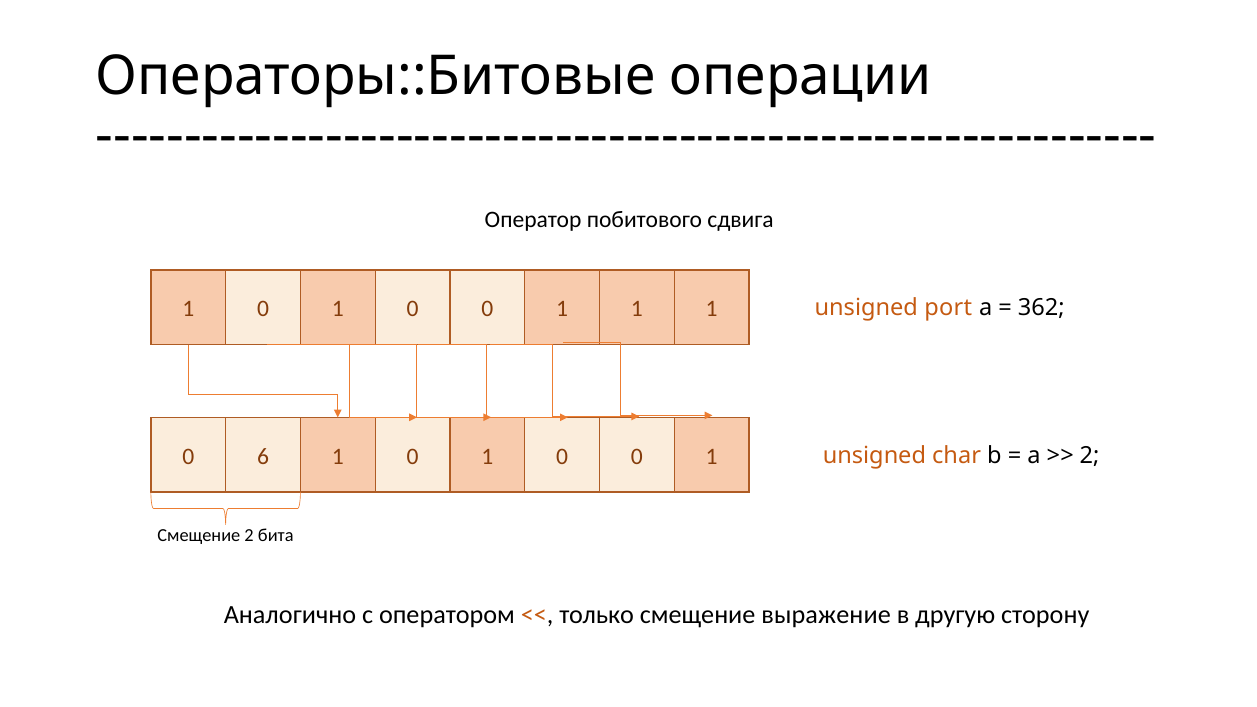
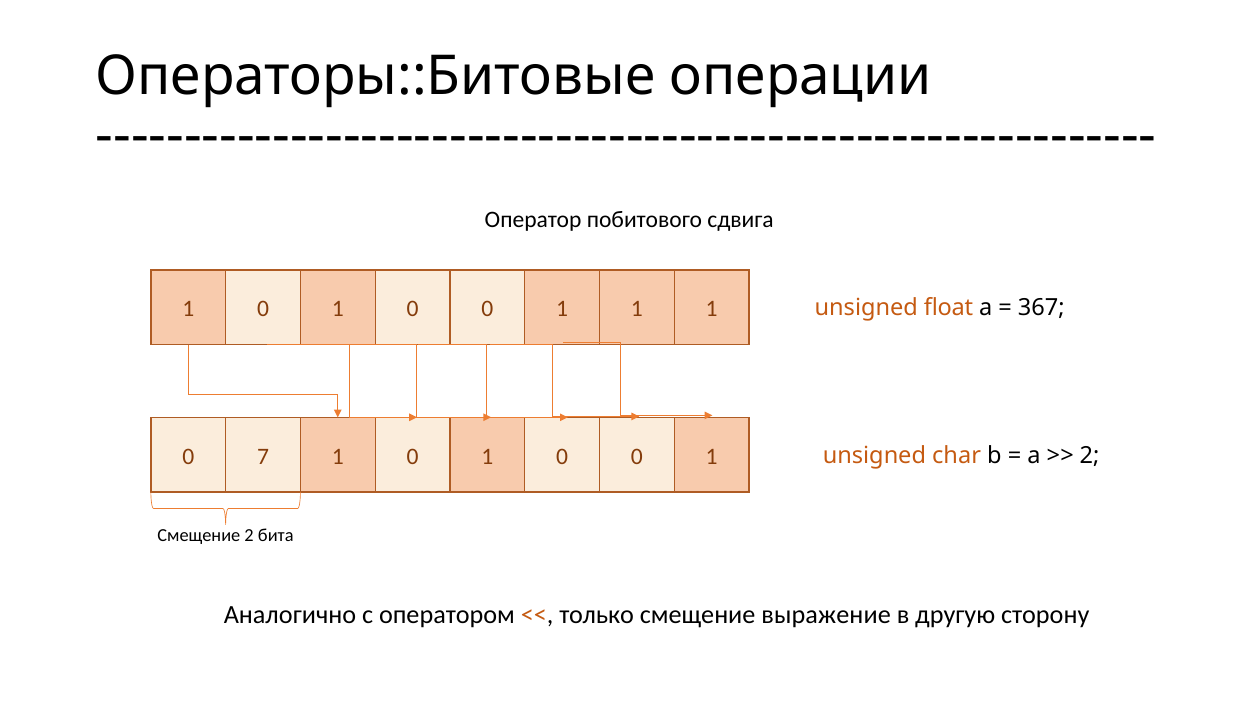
port: port -> float
362: 362 -> 367
6: 6 -> 7
